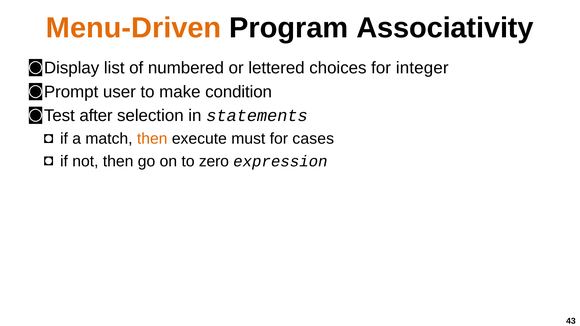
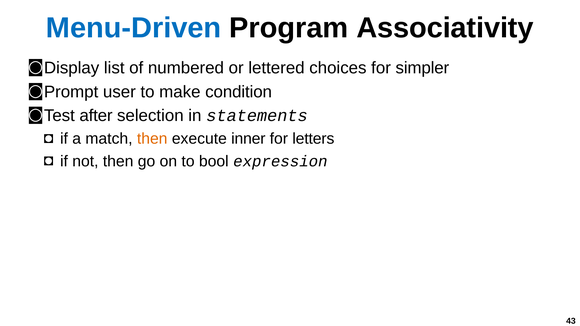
Menu-Driven colour: orange -> blue
integer: integer -> simpler
must: must -> inner
cases: cases -> letters
zero: zero -> bool
